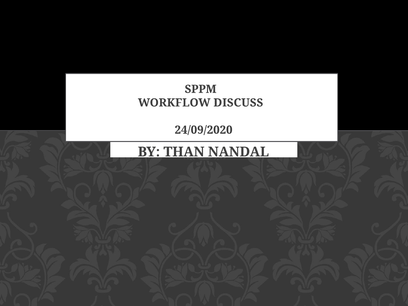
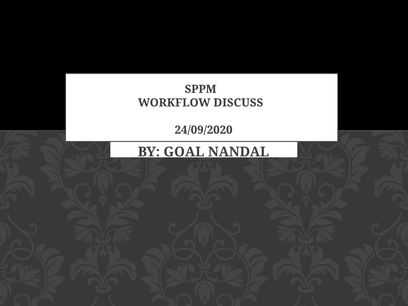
THAN: THAN -> GOAL
